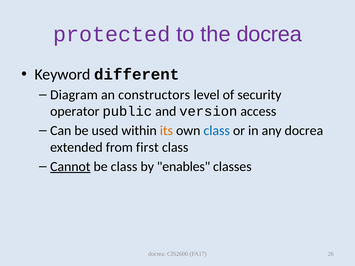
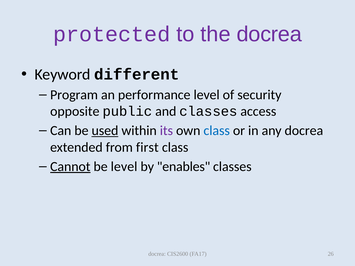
Diagram: Diagram -> Program
constructors: constructors -> performance
operator: operator -> opposite
and version: version -> classes
used underline: none -> present
its colour: orange -> purple
be class: class -> level
